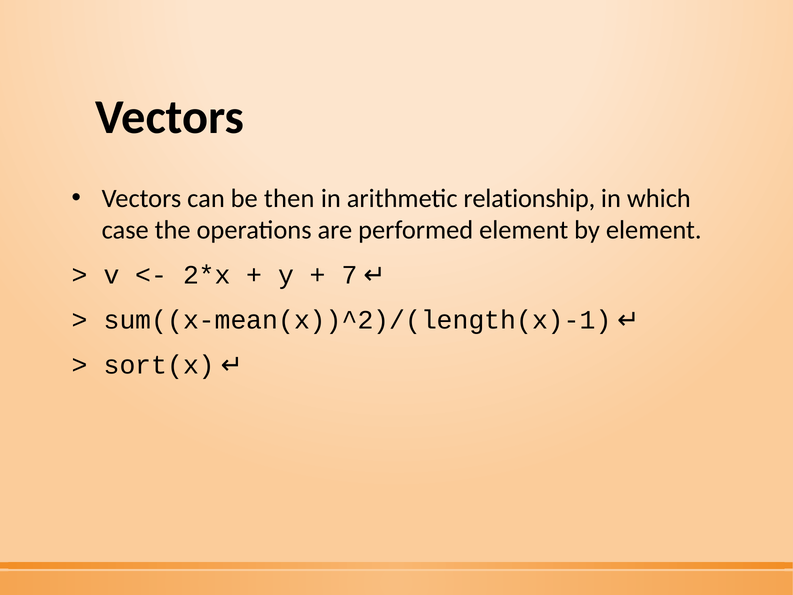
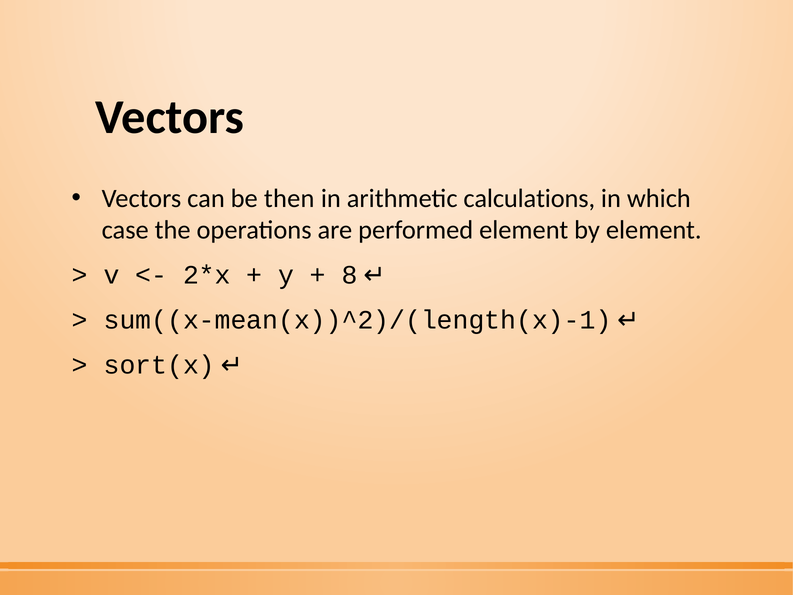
relationship: relationship -> calculations
7: 7 -> 8
